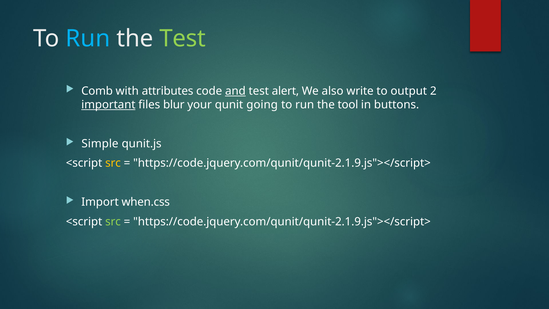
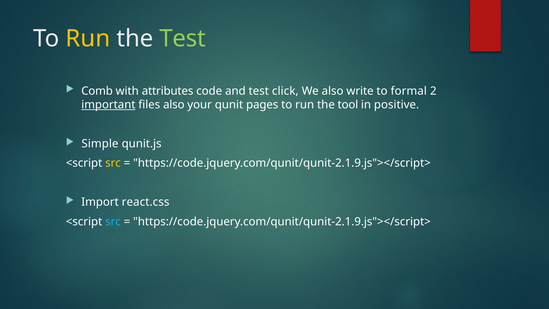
Run at (88, 39) colour: light blue -> yellow
and underline: present -> none
alert: alert -> click
output: output -> formal
files blur: blur -> also
going: going -> pages
buttons: buttons -> positive
when.css: when.css -> react.css
src at (113, 221) colour: light green -> light blue
